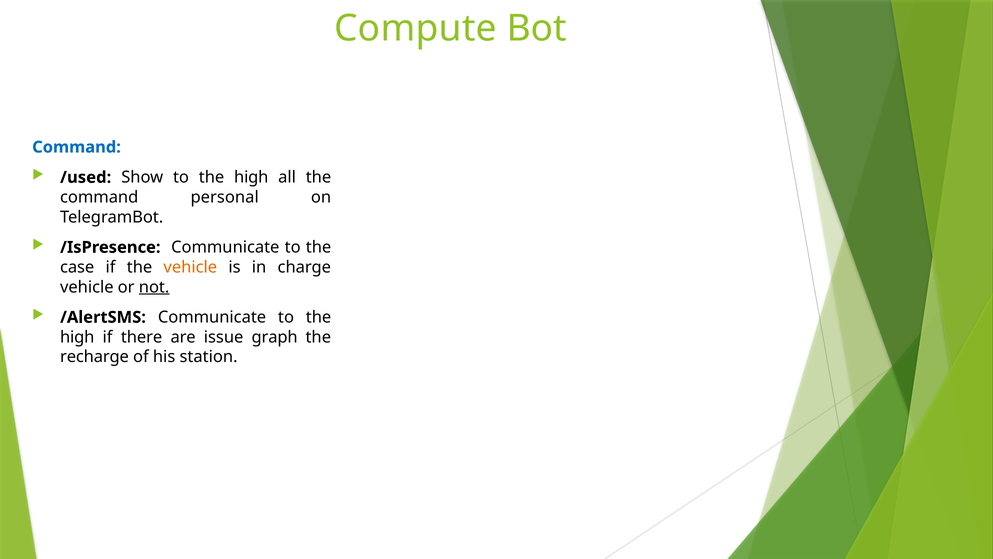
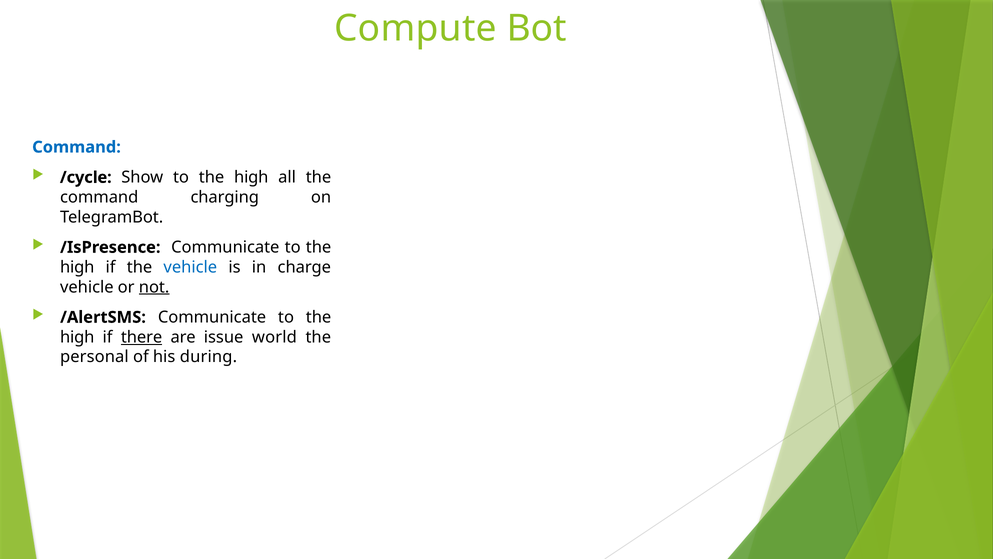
/used: /used -> /cycle
personal: personal -> charging
case at (77, 267): case -> high
vehicle at (190, 267) colour: orange -> blue
there underline: none -> present
graph: graph -> world
recharge: recharge -> personal
station: station -> during
